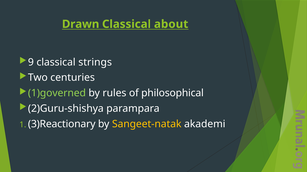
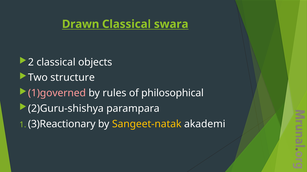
about: about -> swara
9: 9 -> 2
strings: strings -> objects
centuries: centuries -> structure
1)governed colour: light green -> pink
